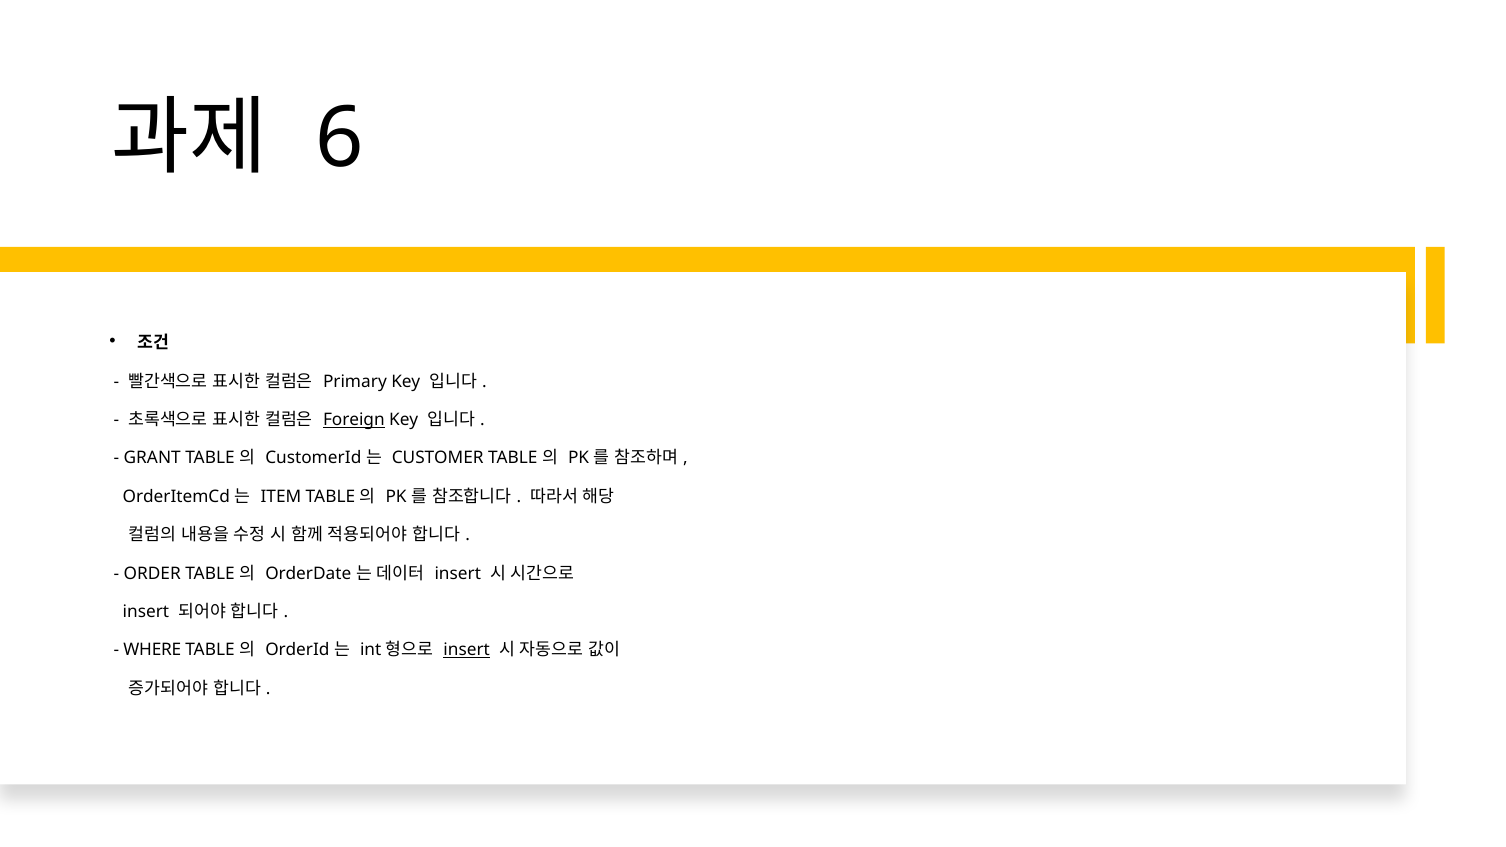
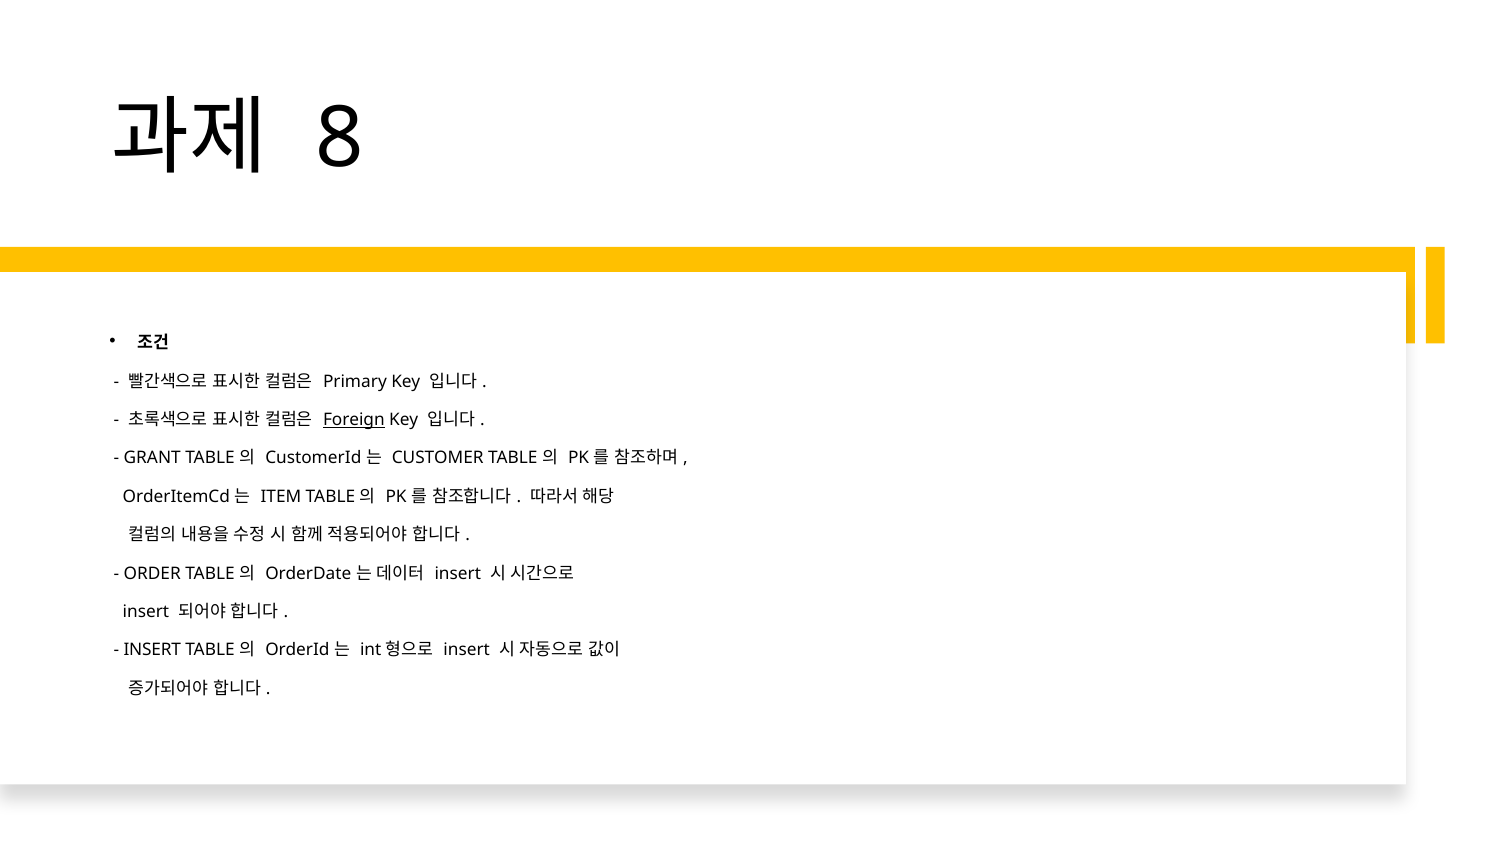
6: 6 -> 8
WHERE at (152, 650): WHERE -> INSERT
insert at (467, 650) underline: present -> none
